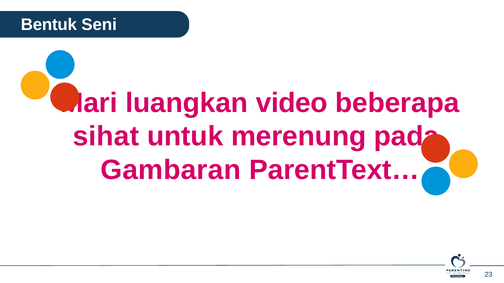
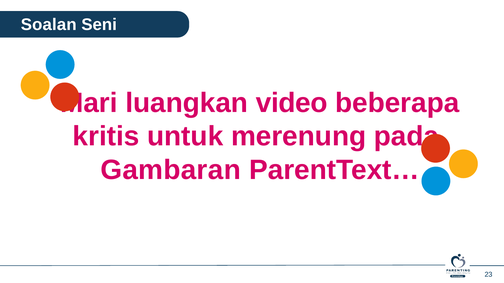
Bentuk: Bentuk -> Soalan
sihat: sihat -> kritis
